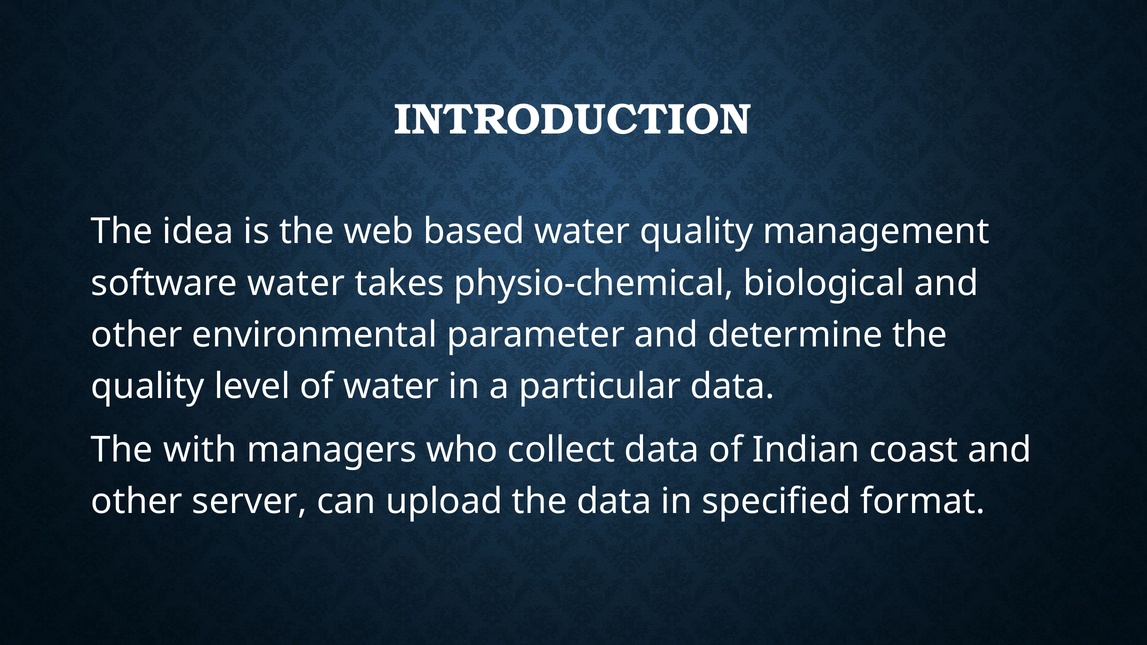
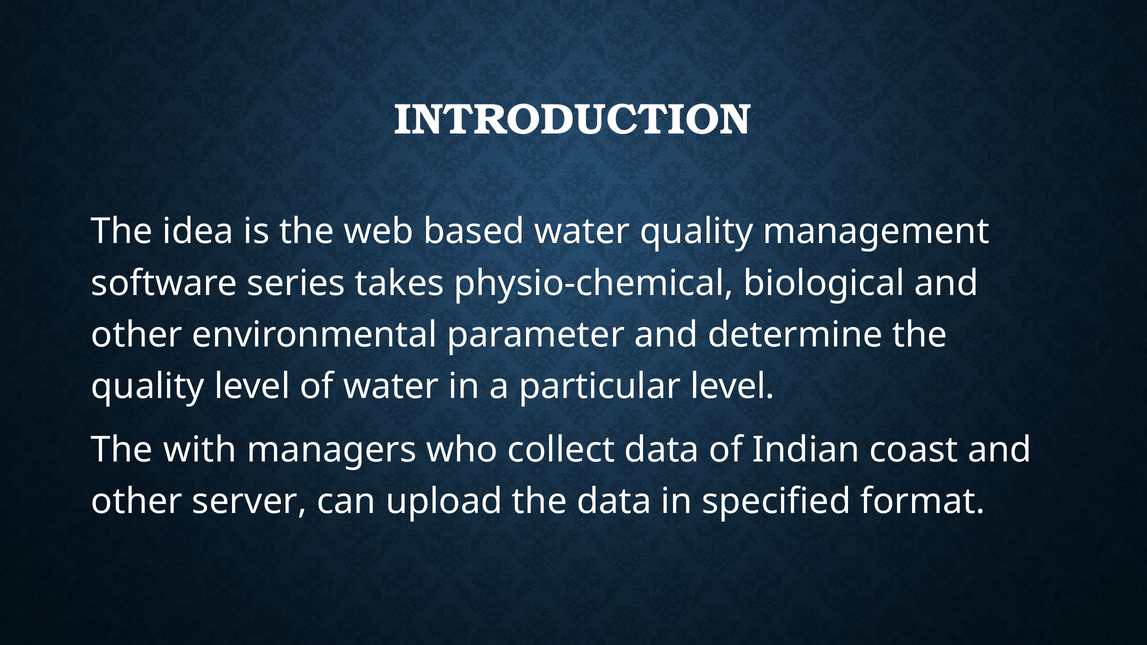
software water: water -> series
particular data: data -> level
